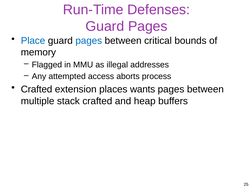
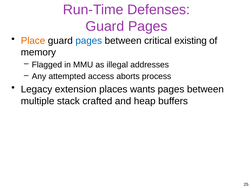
Place colour: blue -> orange
bounds: bounds -> existing
Crafted at (37, 89): Crafted -> Legacy
